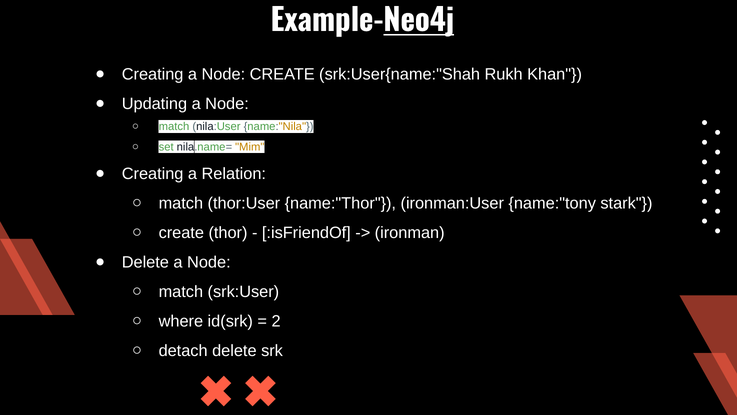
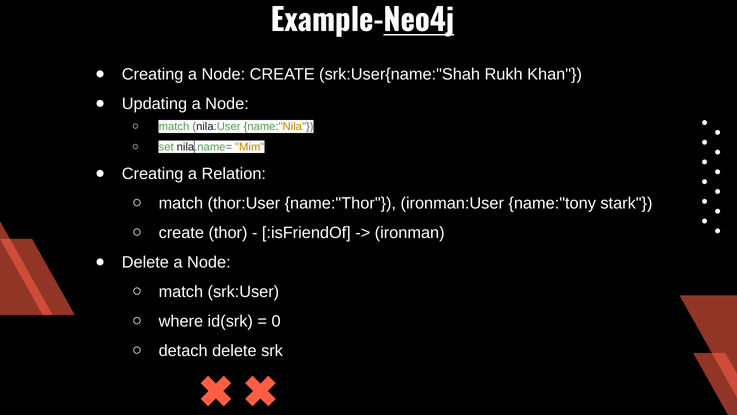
2: 2 -> 0
